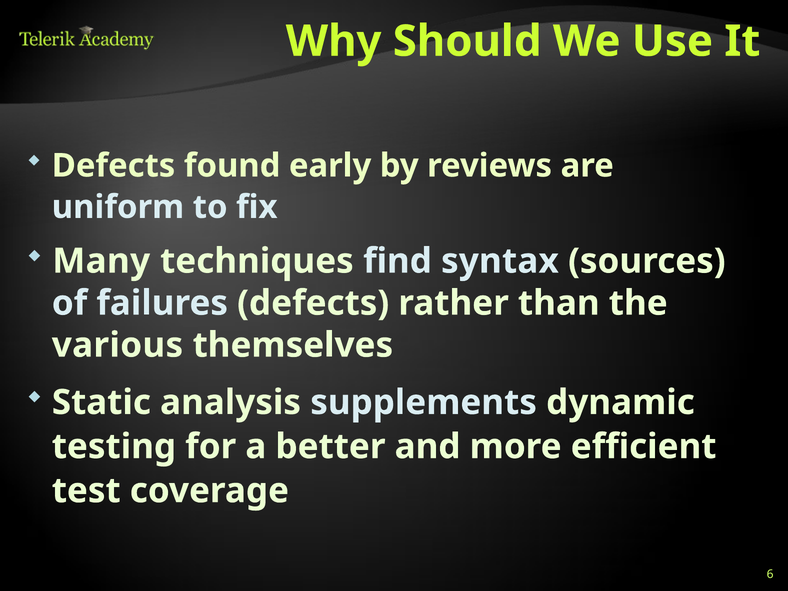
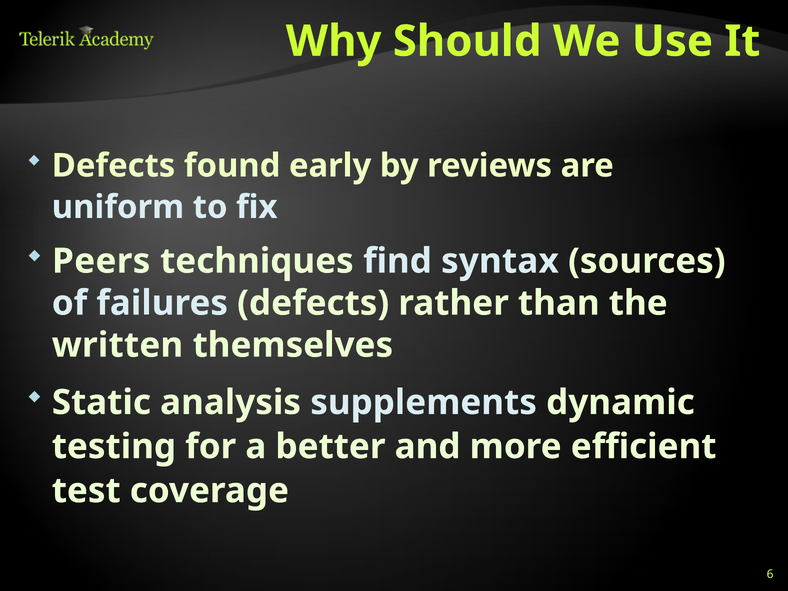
Many: Many -> Peers
various: various -> written
